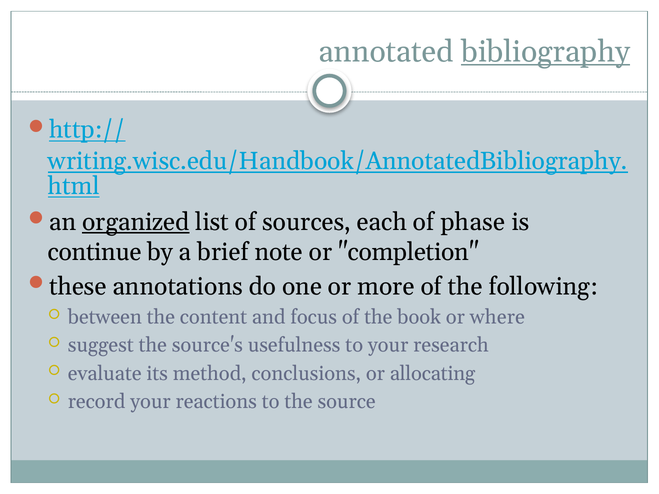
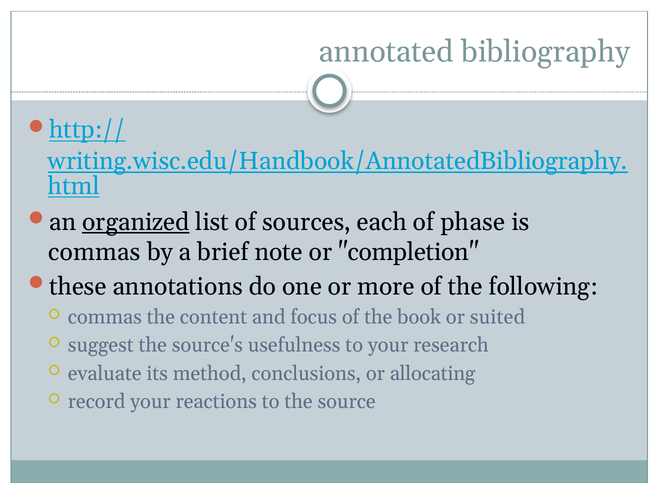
bibliography underline: present -> none
continue at (95, 252): continue -> commas
between at (105, 317): between -> commas
where: where -> suited
